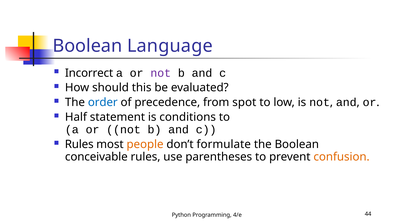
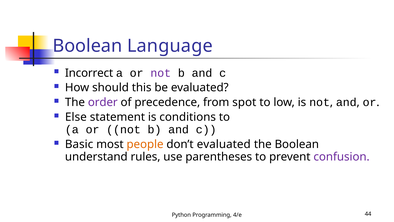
order colour: blue -> purple
Half: Half -> Else
Rules at (79, 144): Rules -> Basic
don’t formulate: formulate -> evaluated
conceivable: conceivable -> understand
confusion colour: orange -> purple
